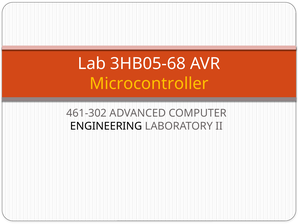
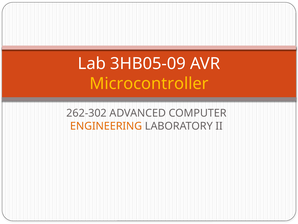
3HB05-68: 3HB05-68 -> 3HB05-09
461-302: 461-302 -> 262-302
ENGINEERING colour: black -> orange
